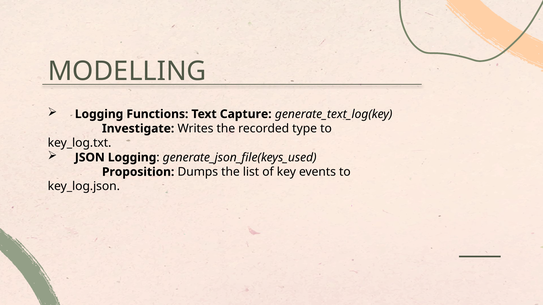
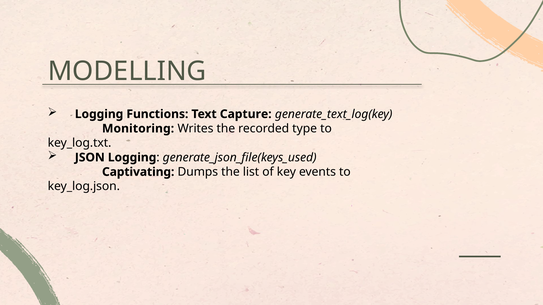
Investigate: Investigate -> Monitoring
Proposition: Proposition -> Captivating
